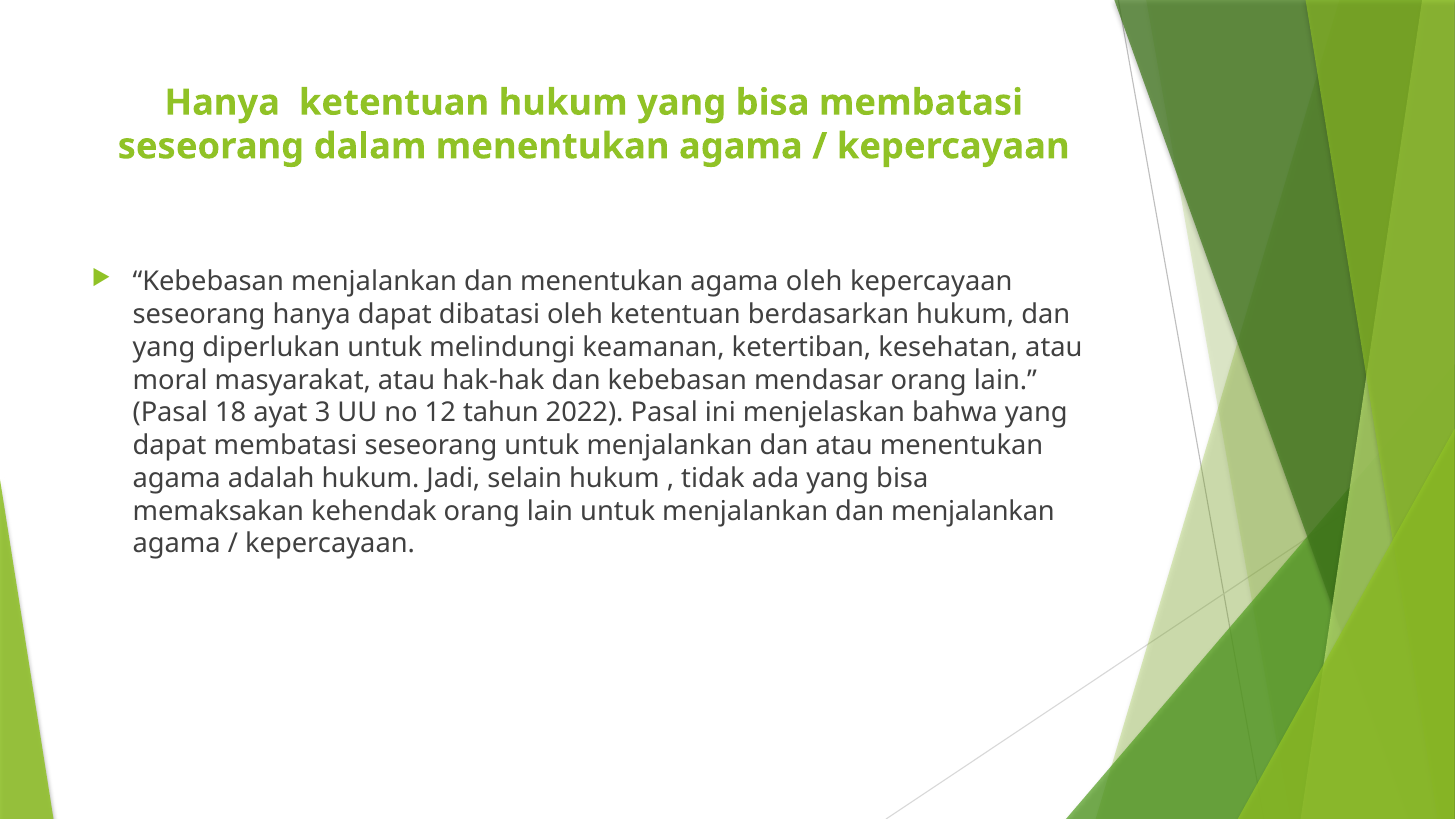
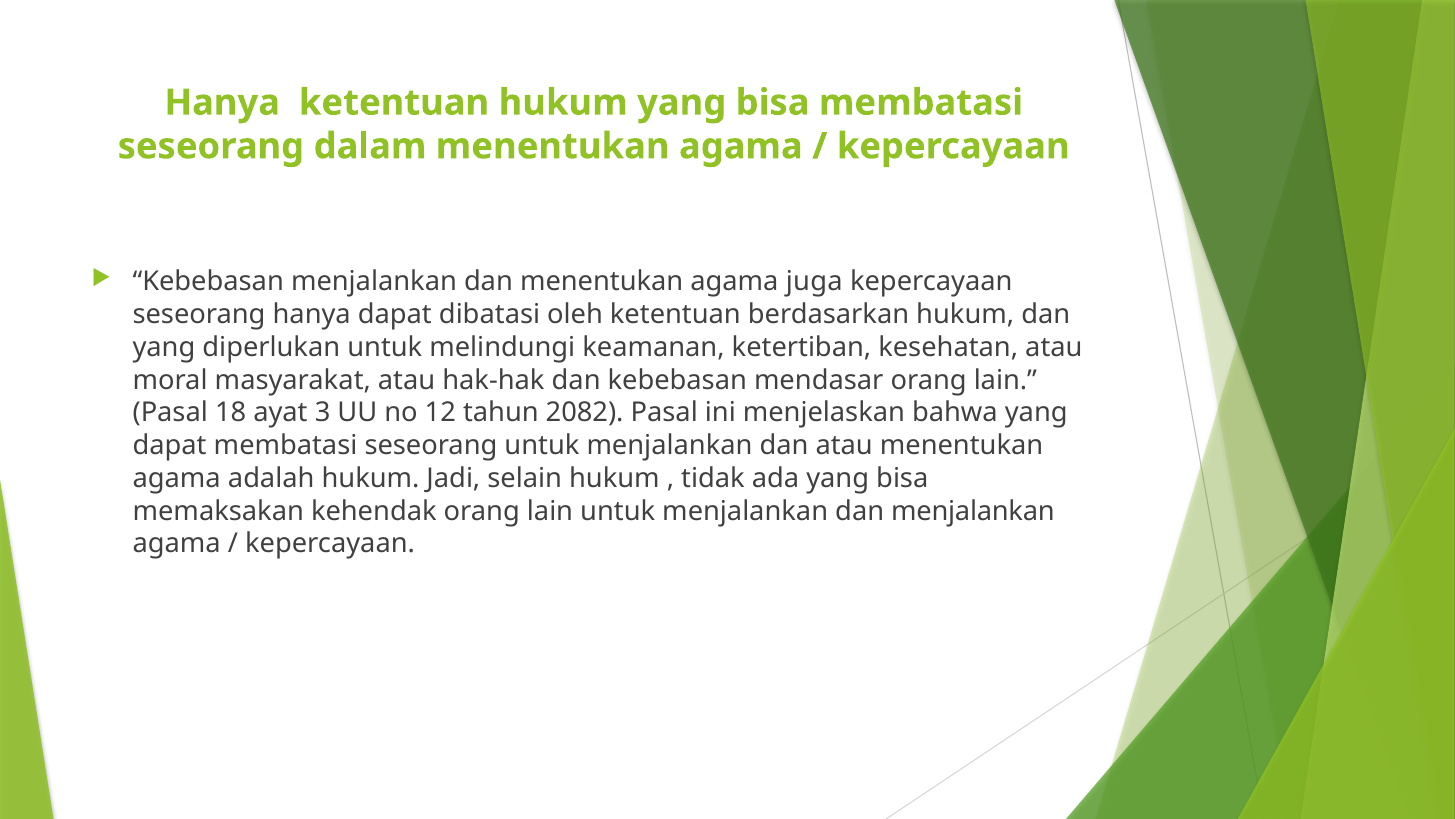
agama oleh: oleh -> juga
2022: 2022 -> 2082
